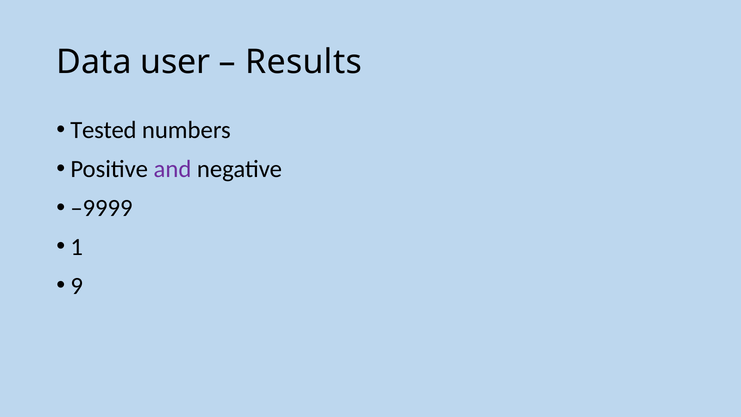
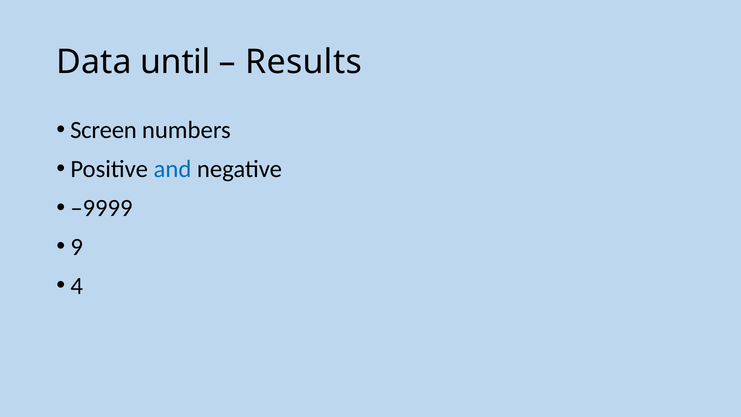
user: user -> until
Tested: Tested -> Screen
and colour: purple -> blue
1: 1 -> 9
9: 9 -> 4
